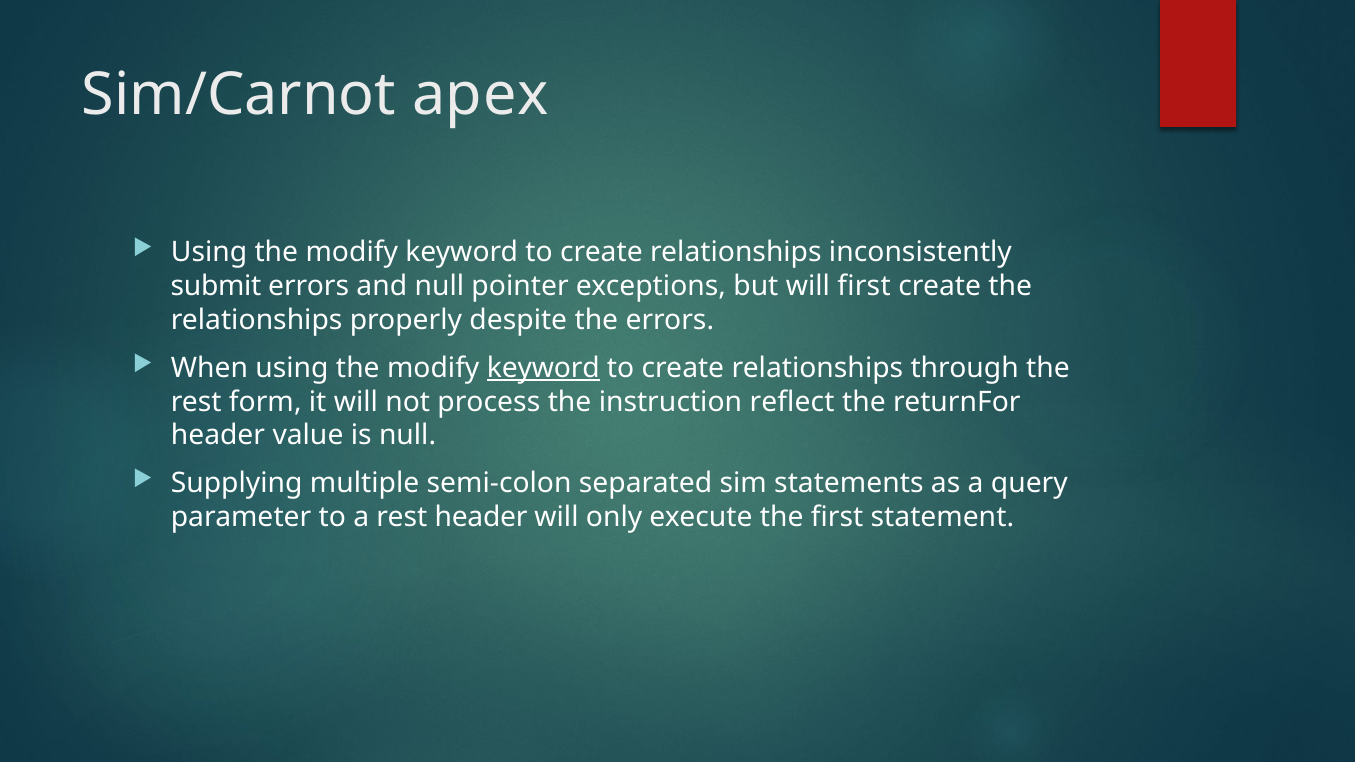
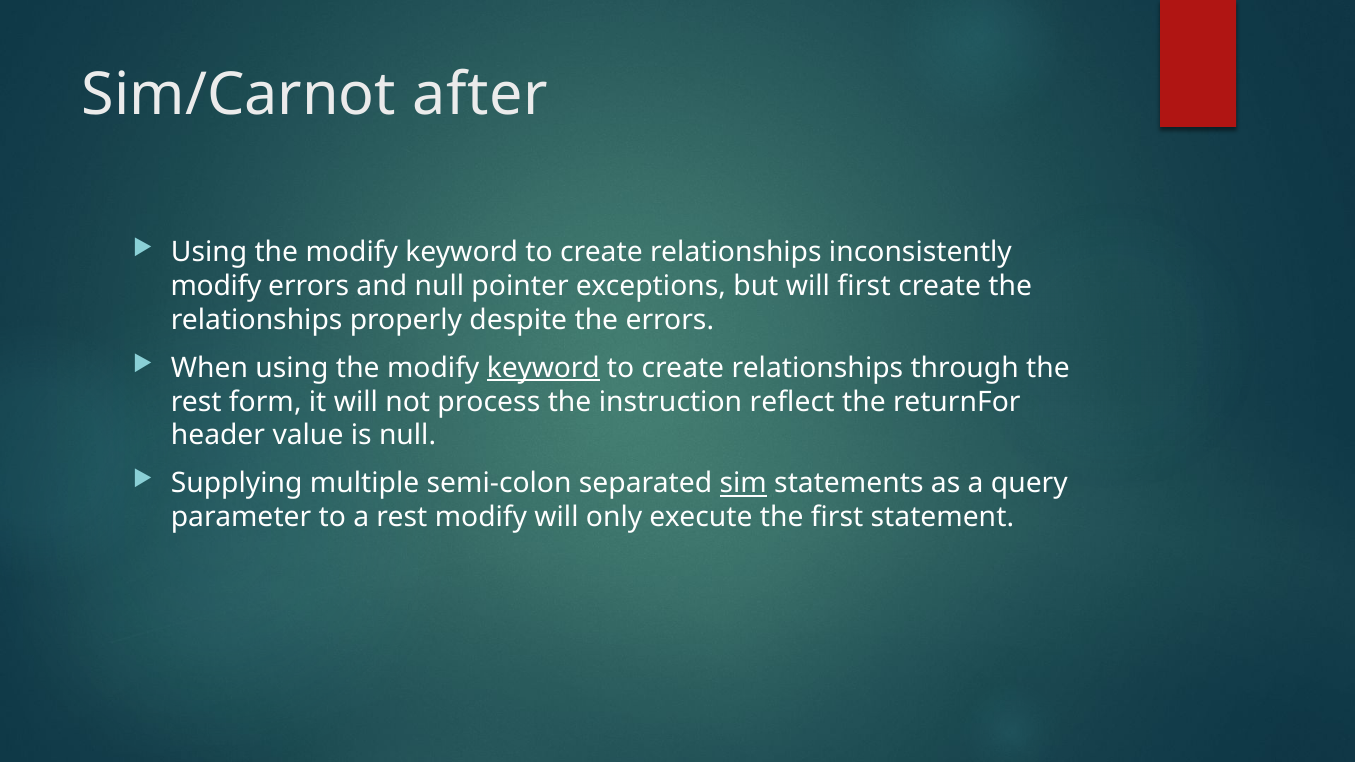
apex: apex -> after
submit at (216, 286): submit -> modify
sim underline: none -> present
rest header: header -> modify
